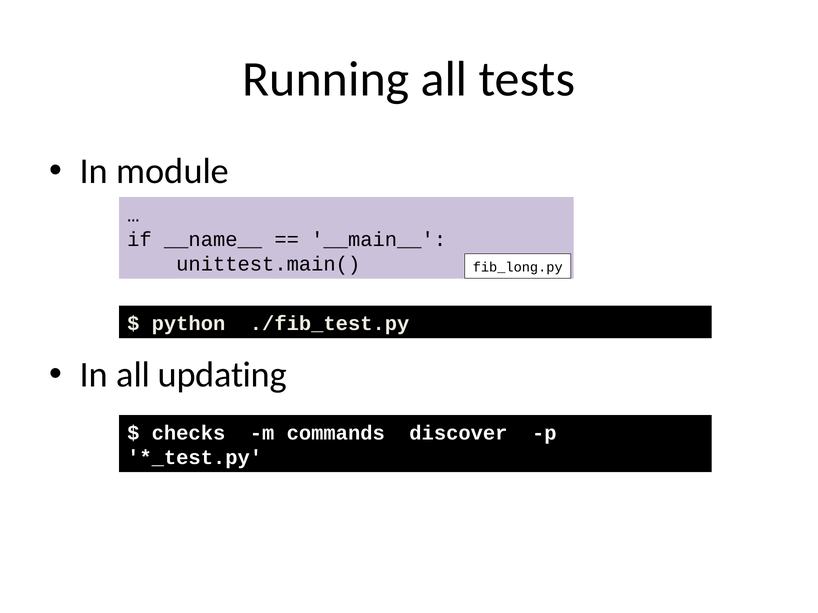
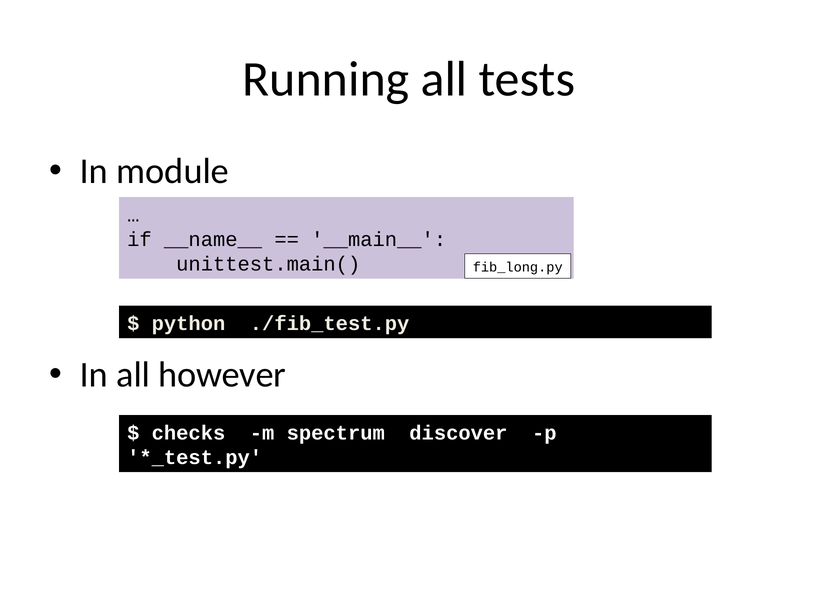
updating: updating -> however
commands: commands -> spectrum
